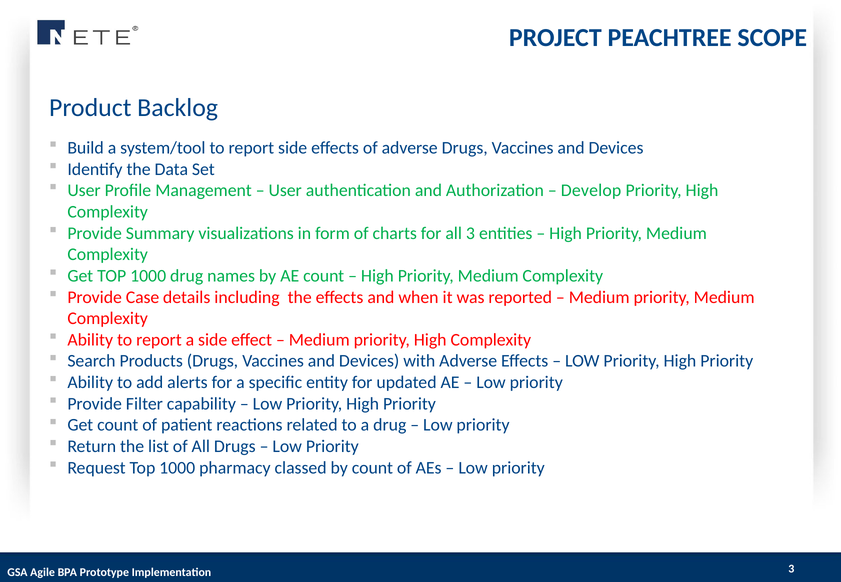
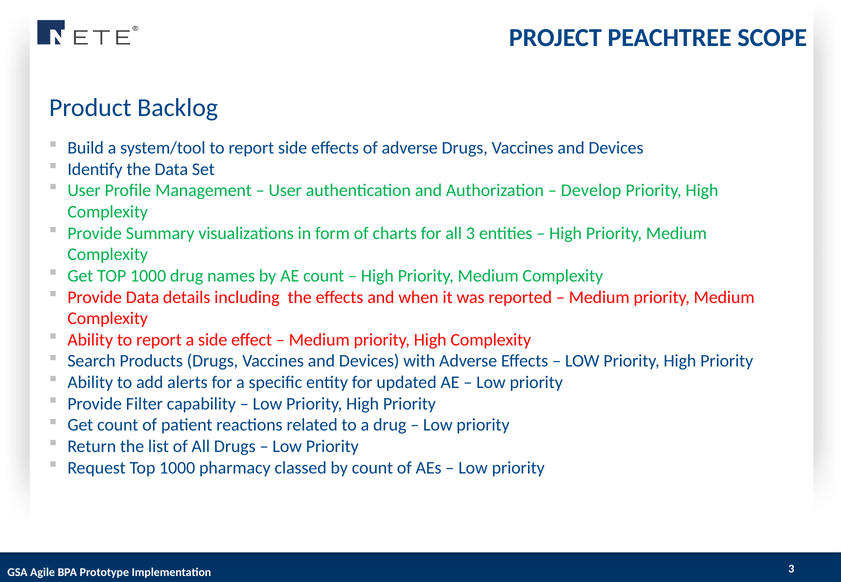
Provide Case: Case -> Data
